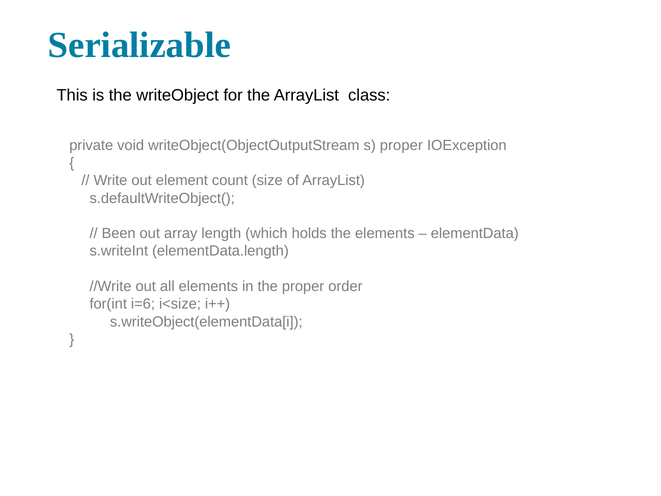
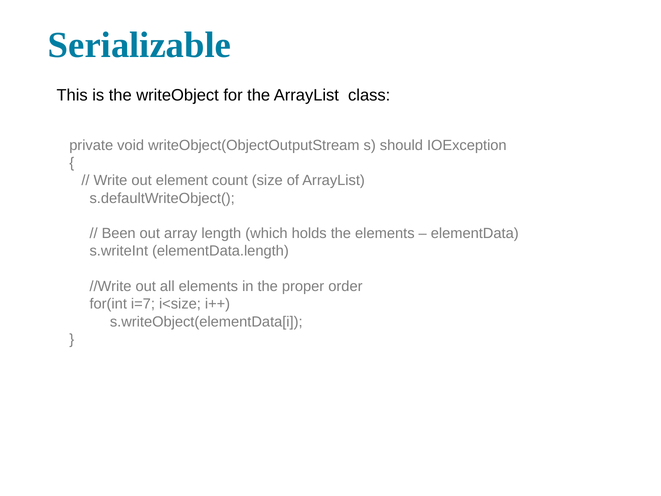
s proper: proper -> should
i=6: i=6 -> i=7
